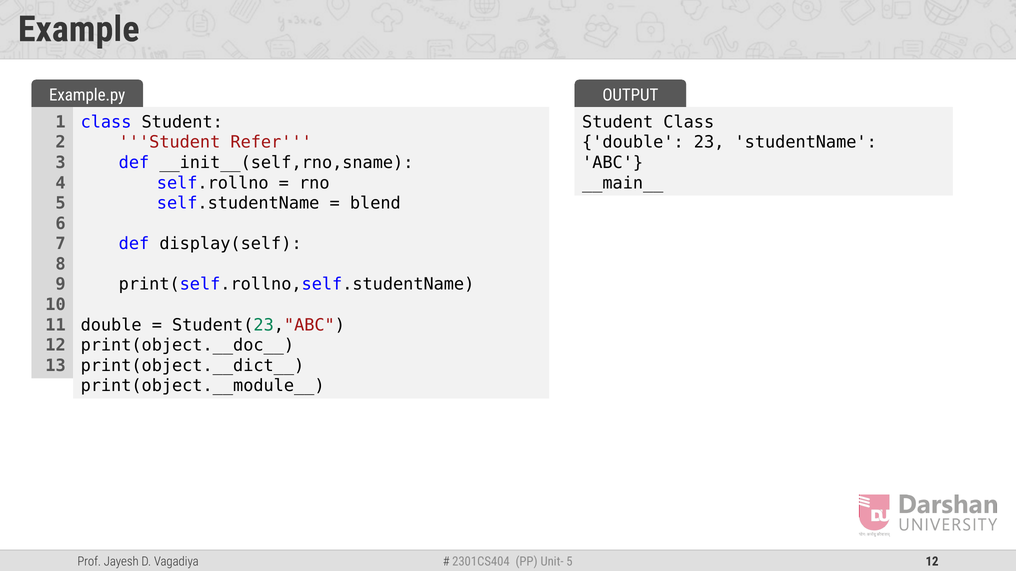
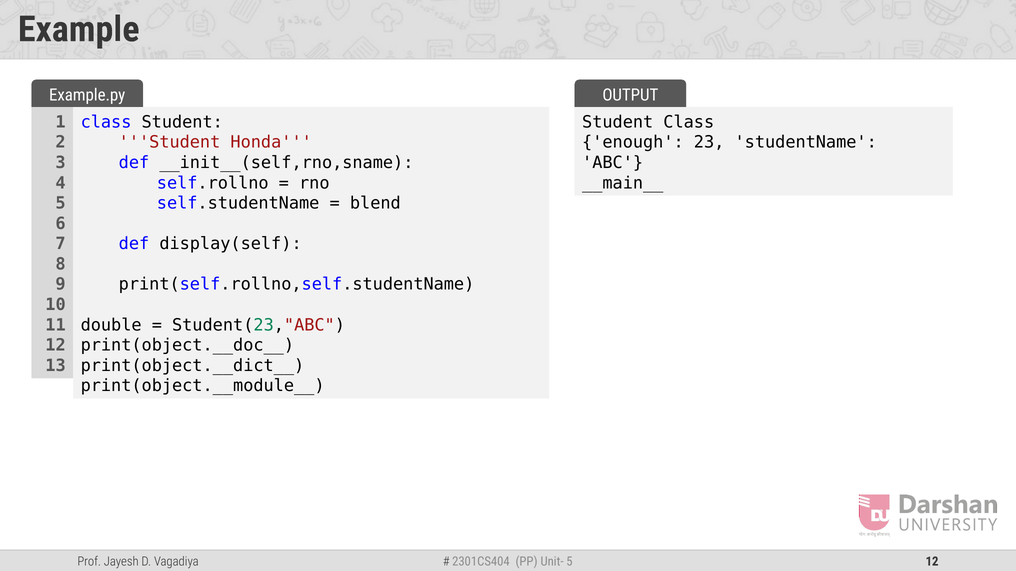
Refer: Refer -> Honda
double at (633, 142): double -> enough
